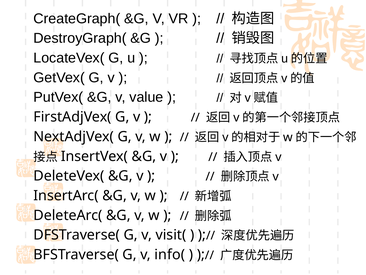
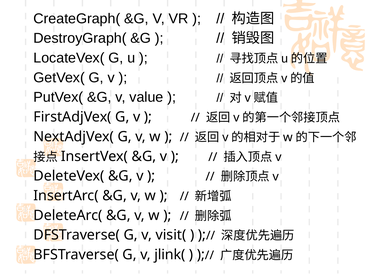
info(: info( -> jlink(
